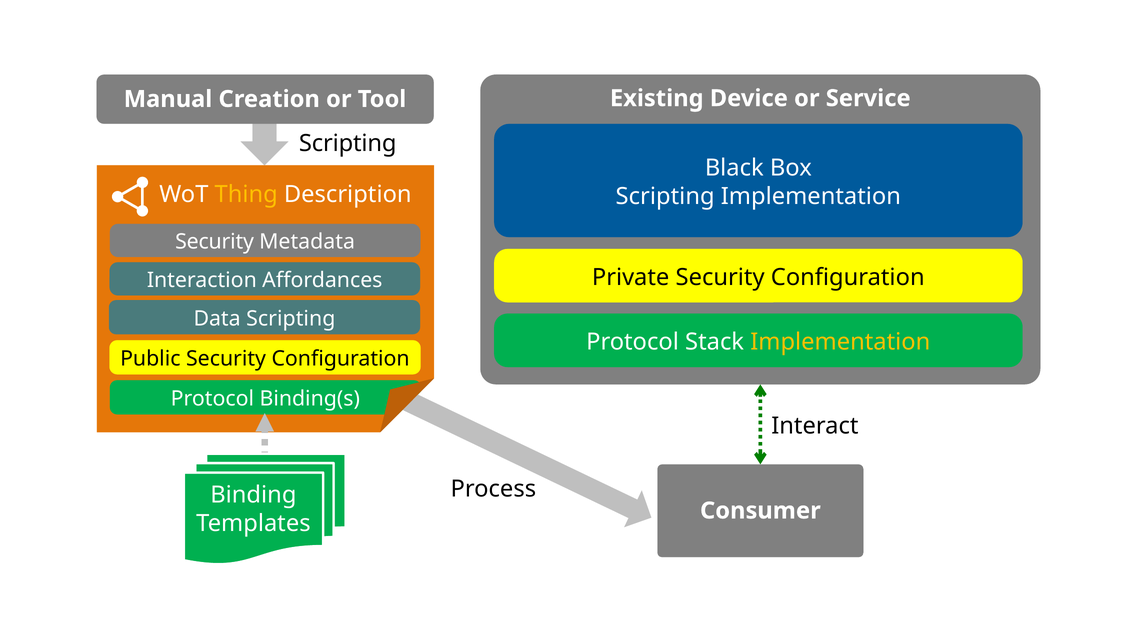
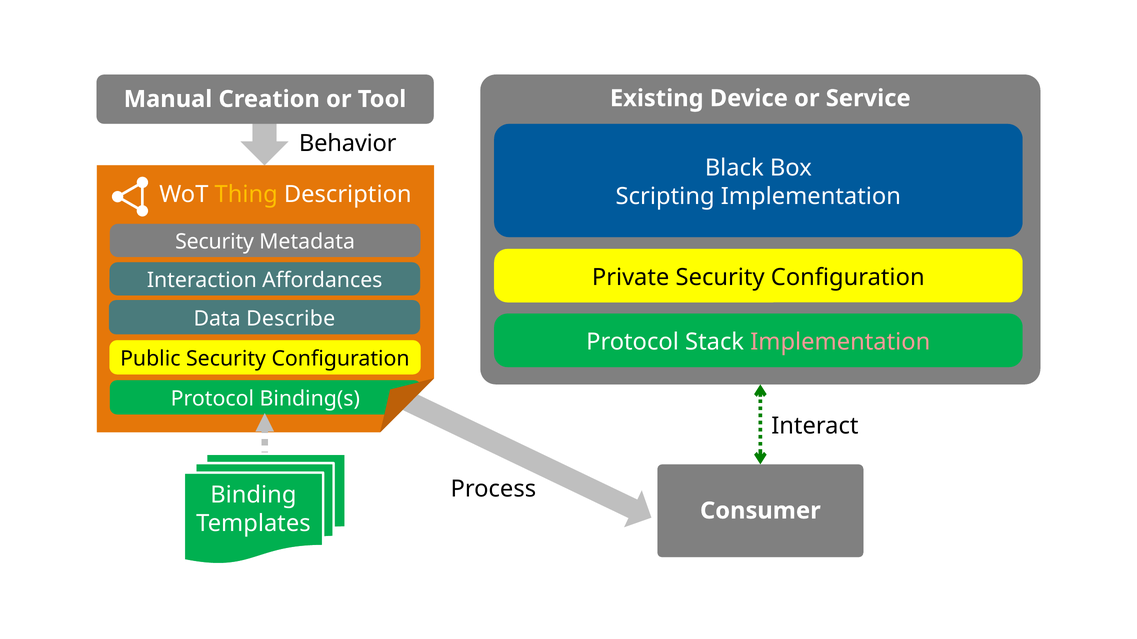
Scripting at (348, 144): Scripting -> Behavior
Data Scripting: Scripting -> Describe
Implementation at (840, 342) colour: yellow -> pink
